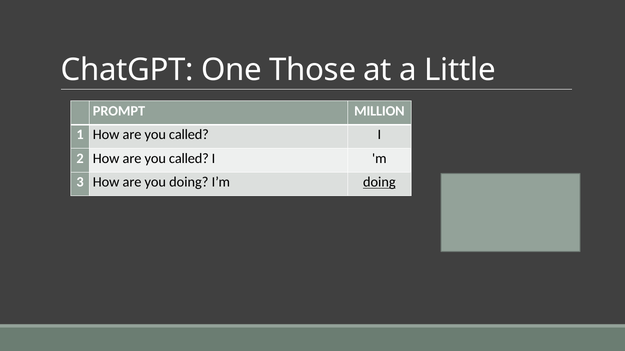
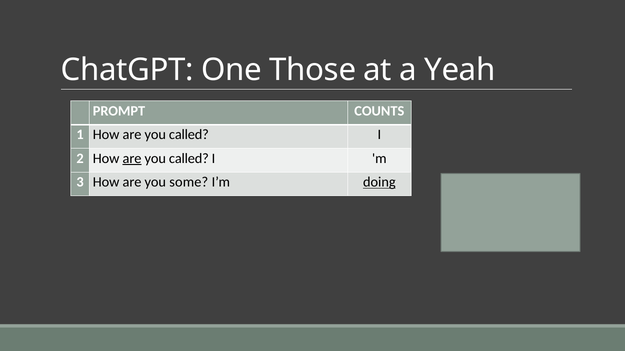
Little: Little -> Yeah
MILLION: MILLION -> COUNTS
are at (132, 159) underline: none -> present
you doing: doing -> some
